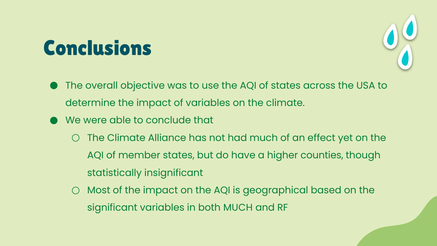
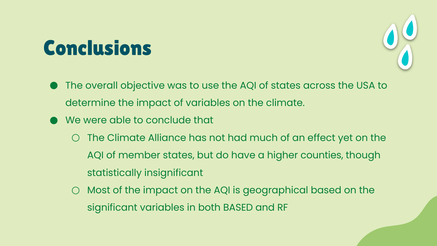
both MUCH: MUCH -> BASED
